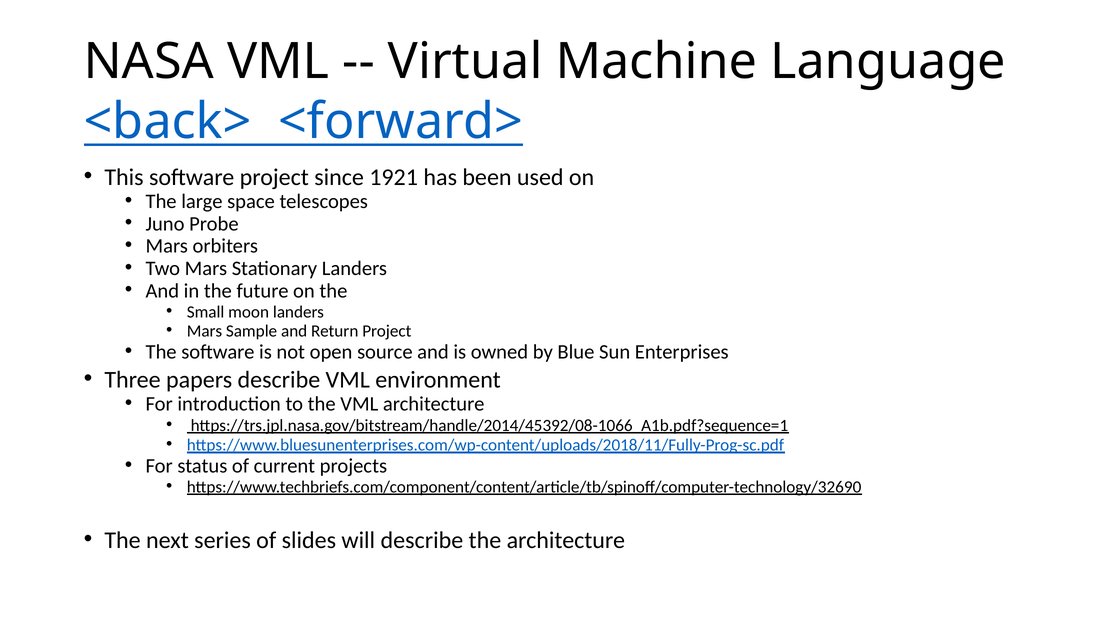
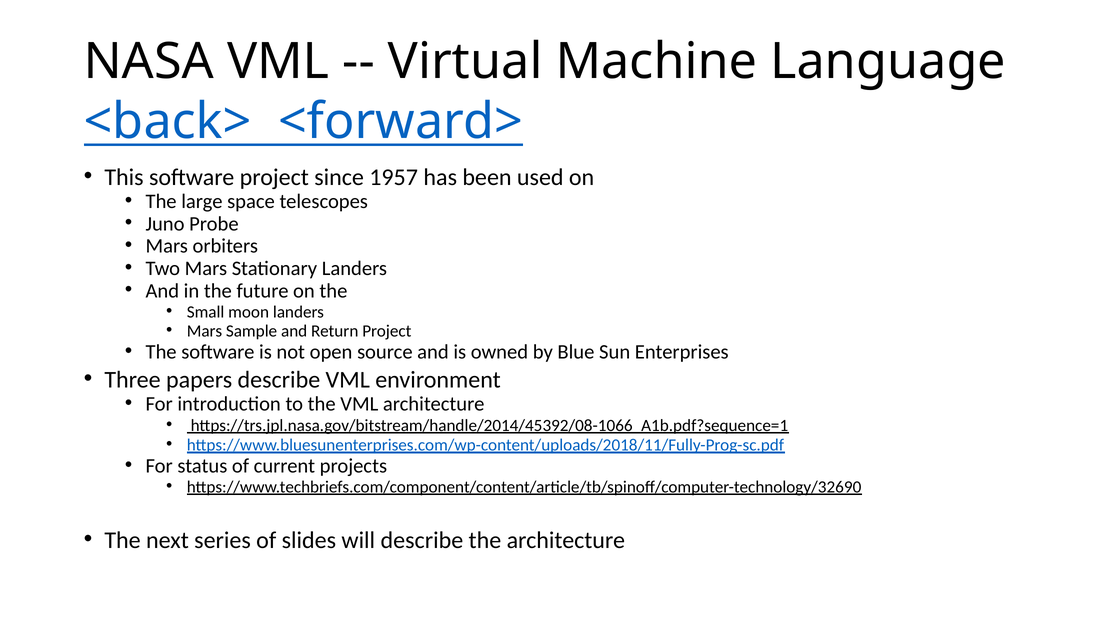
1921: 1921 -> 1957
